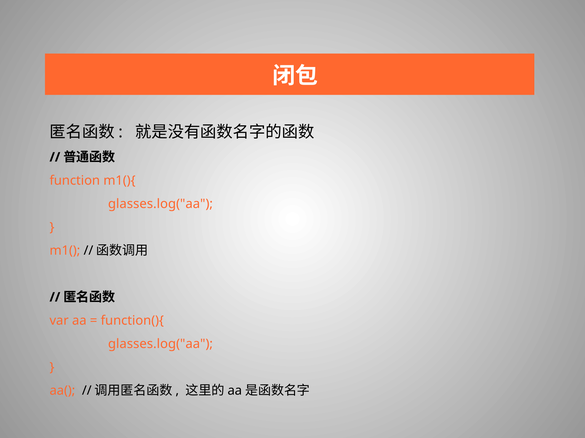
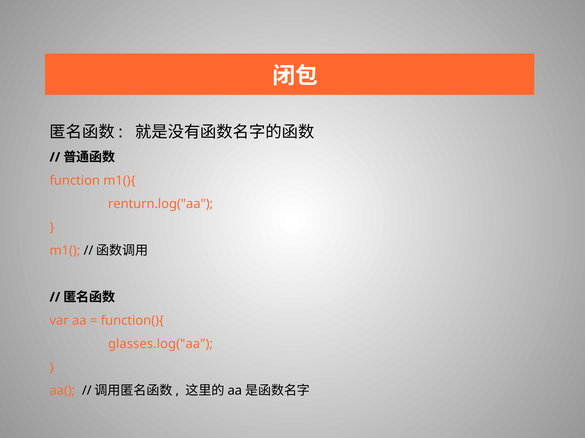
glasses.log("aa at (160, 204): glasses.log("aa -> renturn.log("aa
